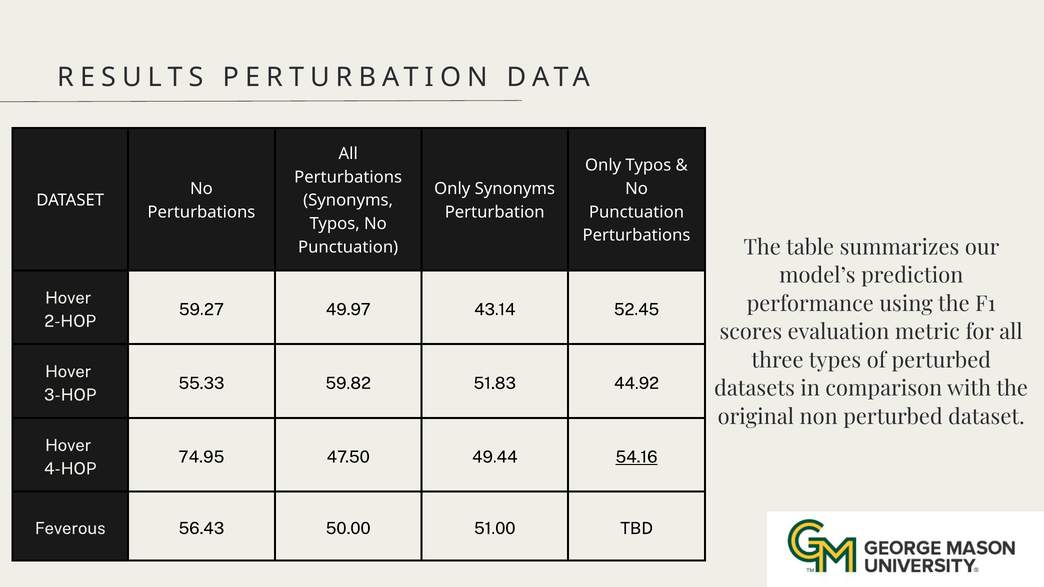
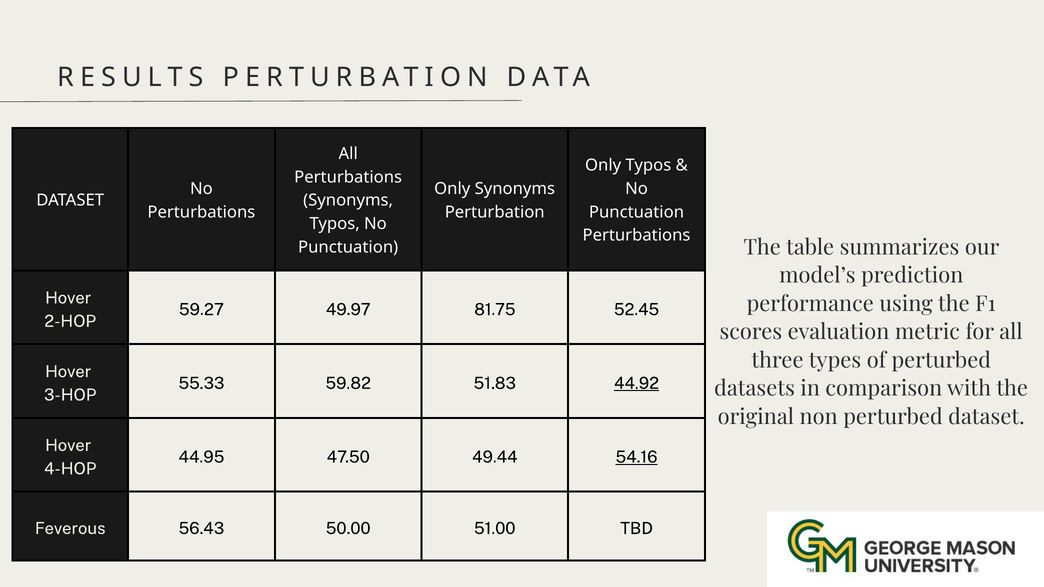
43.14: 43.14 -> 81.75
44.92 underline: none -> present
74.95: 74.95 -> 44.95
